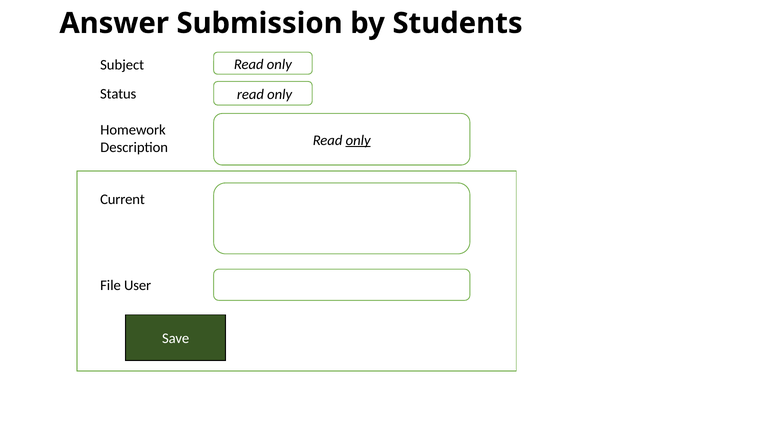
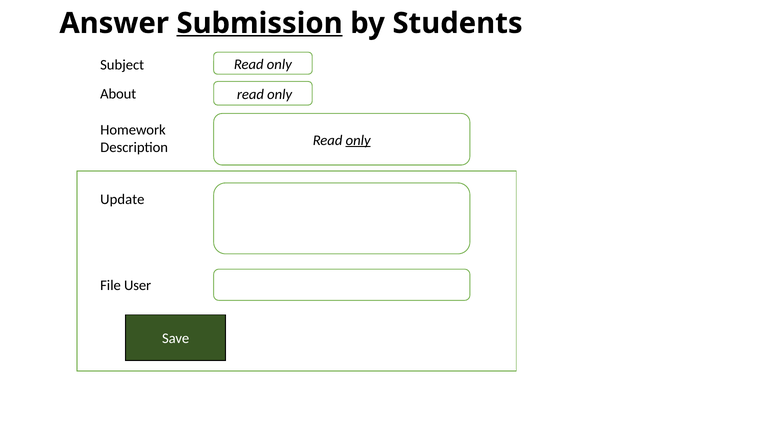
Submission underline: none -> present
Status: Status -> About
Current: Current -> Update
